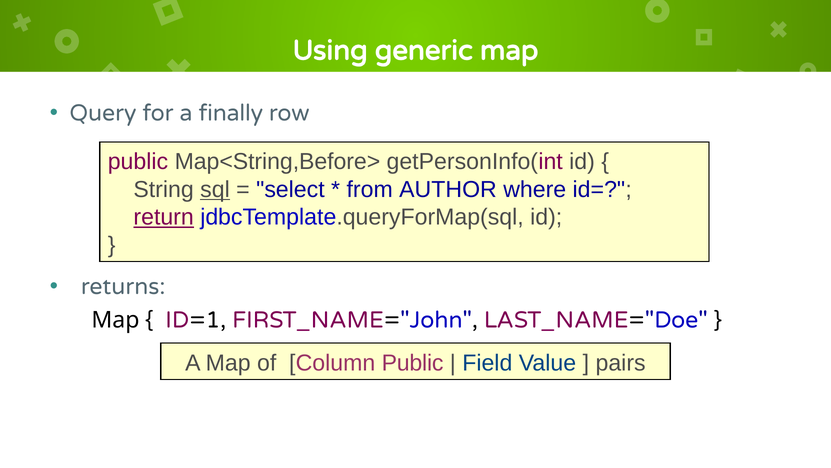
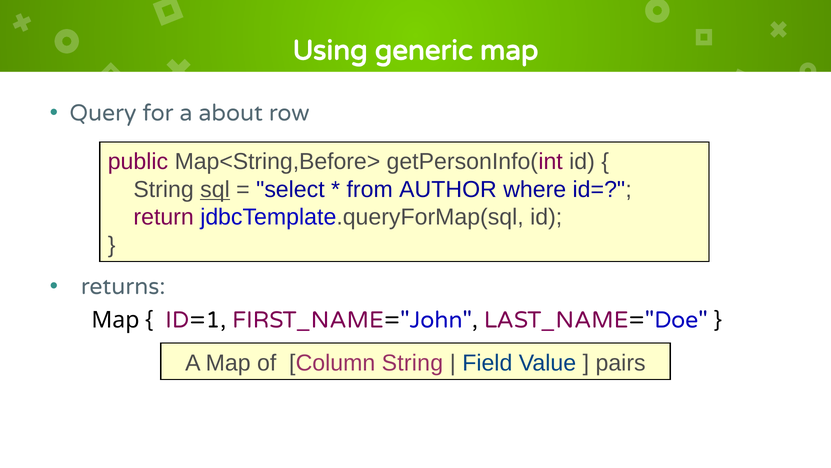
finally: finally -> about
return underline: present -> none
Column Public: Public -> String
